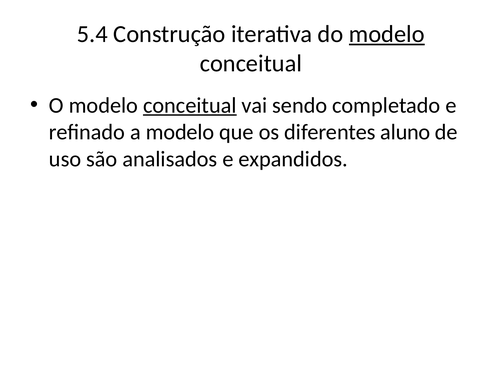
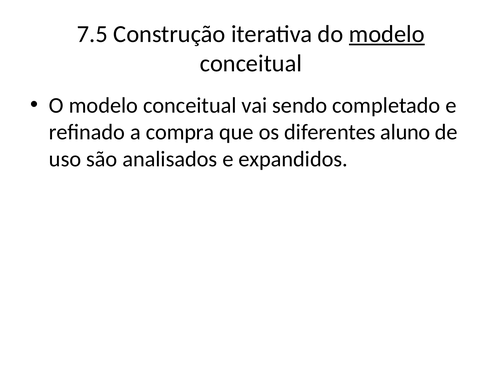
5.4: 5.4 -> 7.5
conceitual at (190, 105) underline: present -> none
a modelo: modelo -> compra
